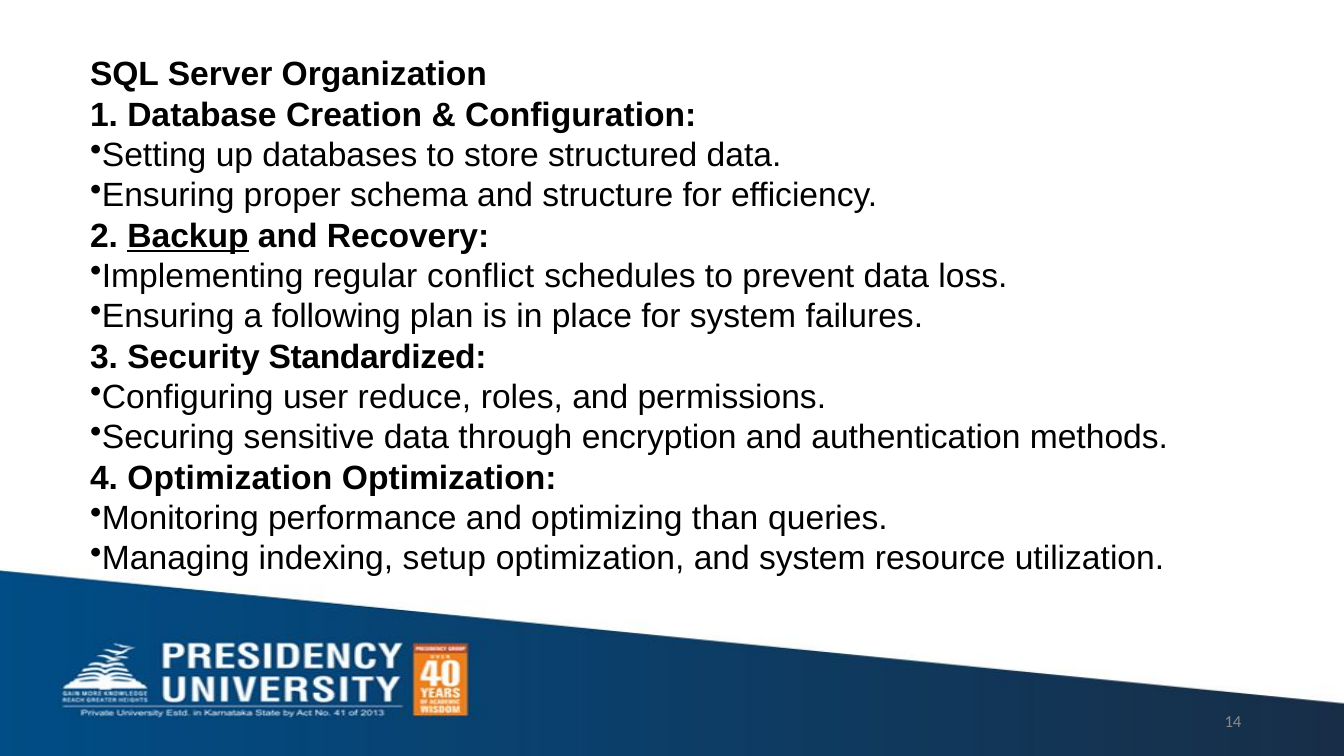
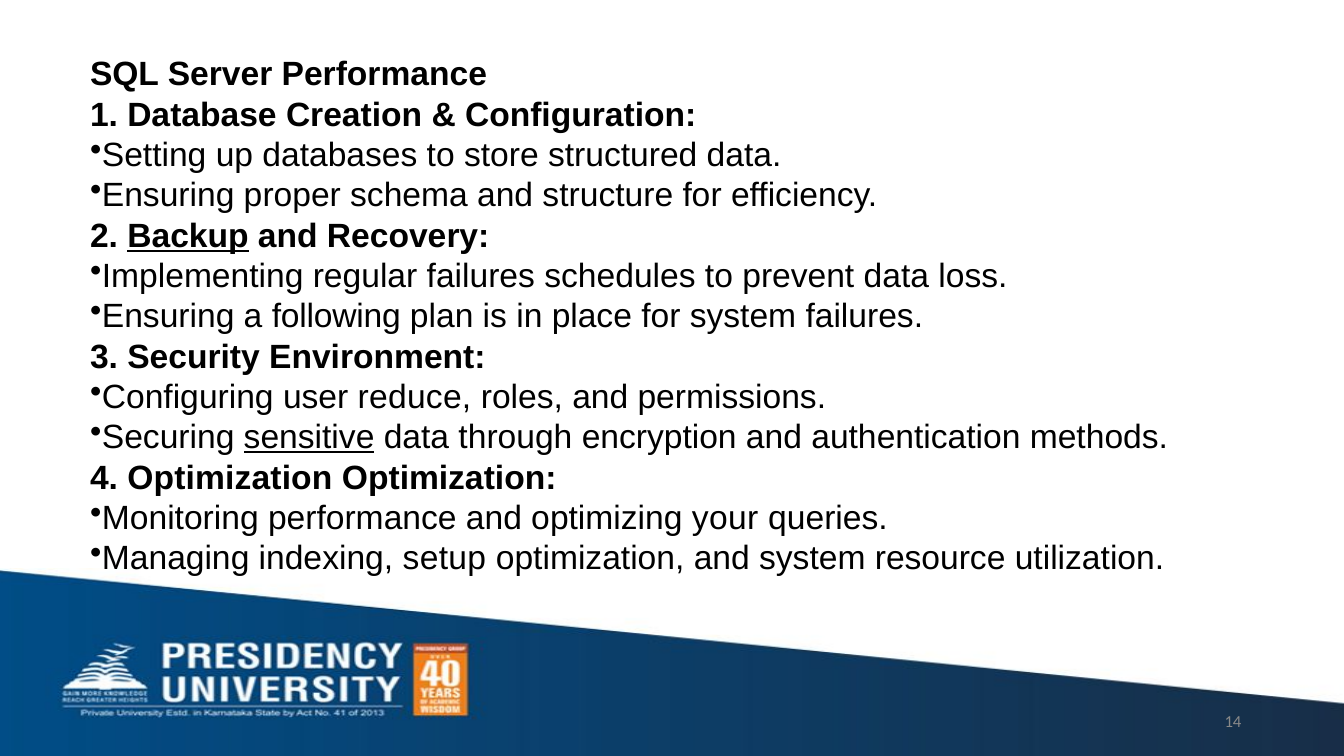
Server Organization: Organization -> Performance
regular conflict: conflict -> failures
Standardized: Standardized -> Environment
sensitive underline: none -> present
than: than -> your
